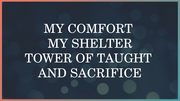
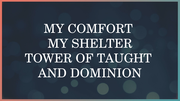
SACRIFICE: SACRIFICE -> DOMINION
